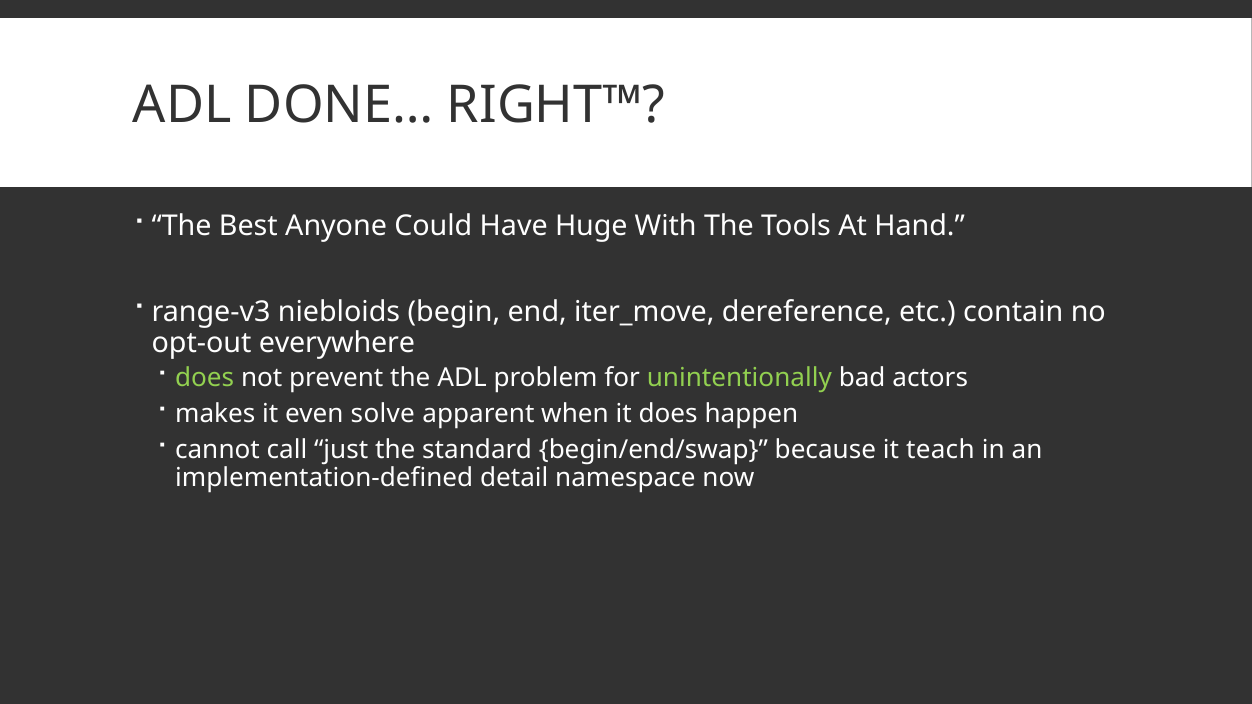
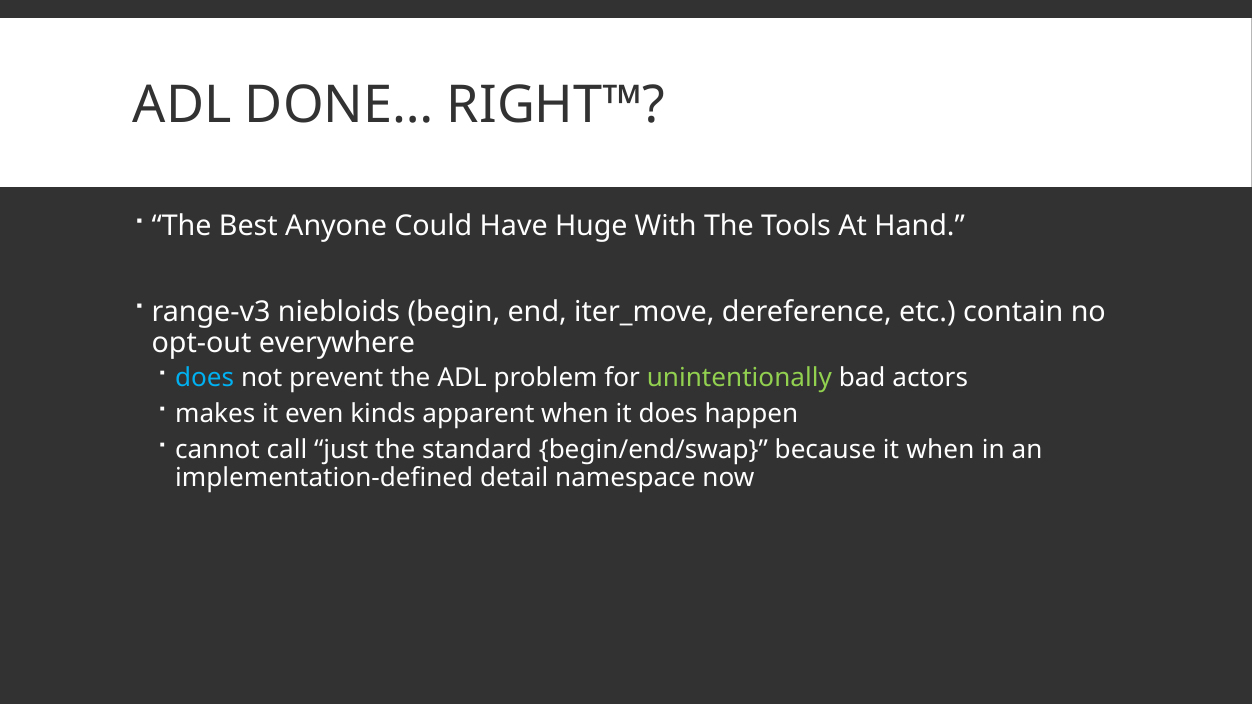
does at (205, 378) colour: light green -> light blue
solve: solve -> kinds
it teach: teach -> when
